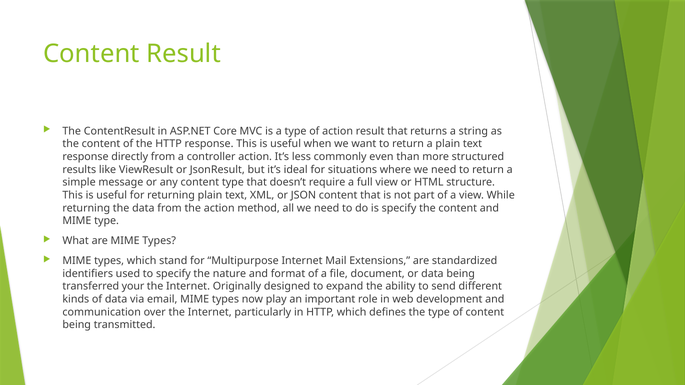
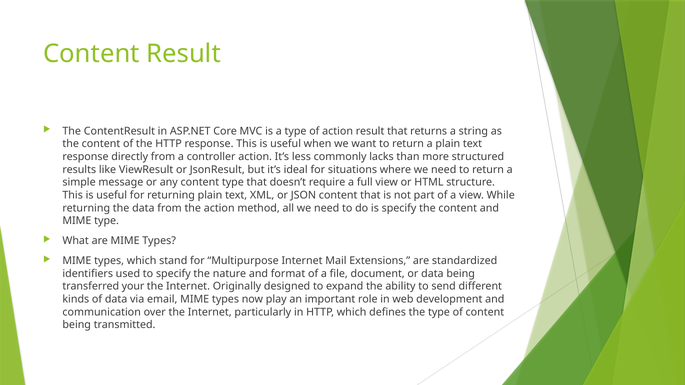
even: even -> lacks
